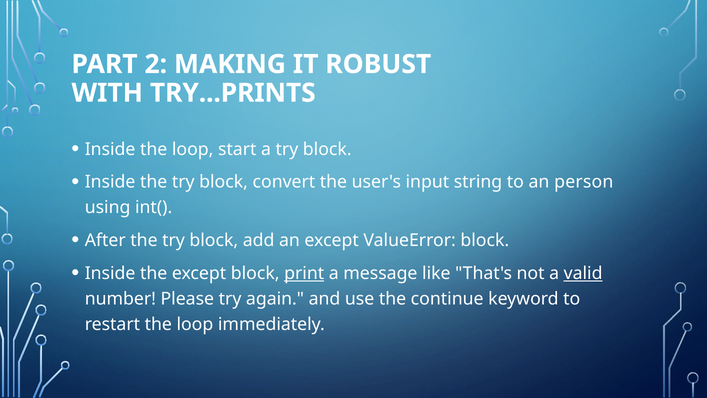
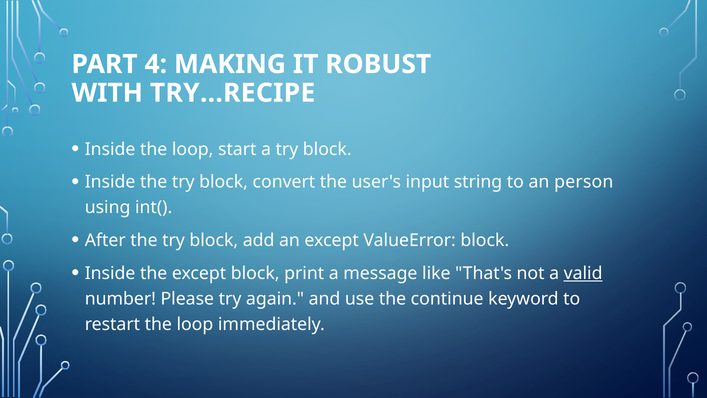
2: 2 -> 4
TRY...PRINTS: TRY...PRINTS -> TRY...RECIPE
print underline: present -> none
